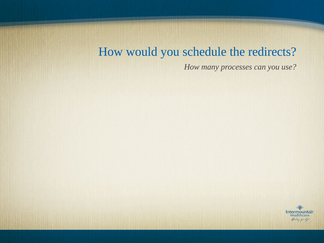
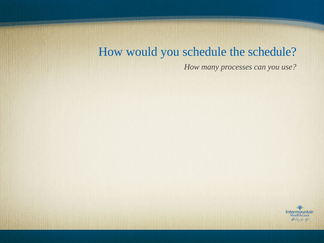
the redirects: redirects -> schedule
